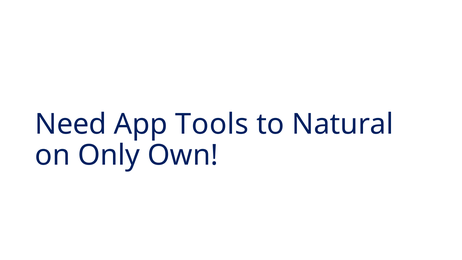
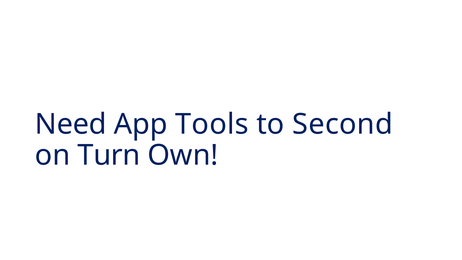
Natural: Natural -> Second
Only: Only -> Turn
